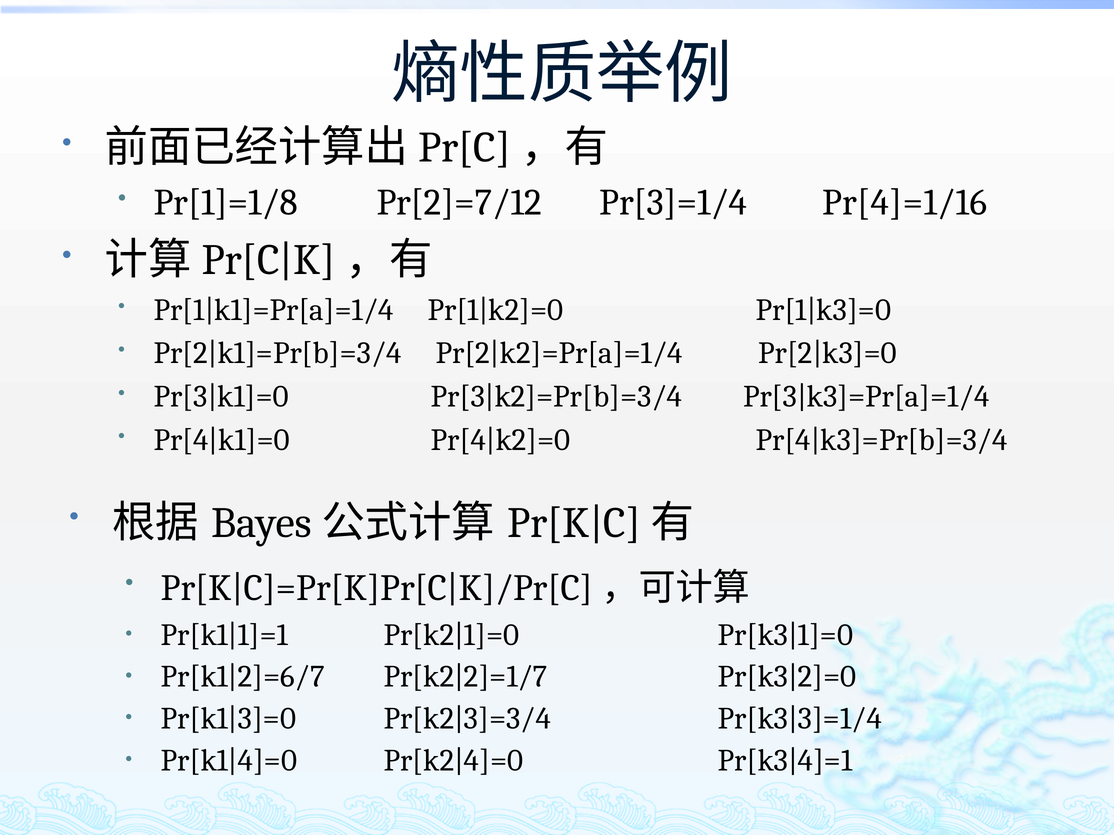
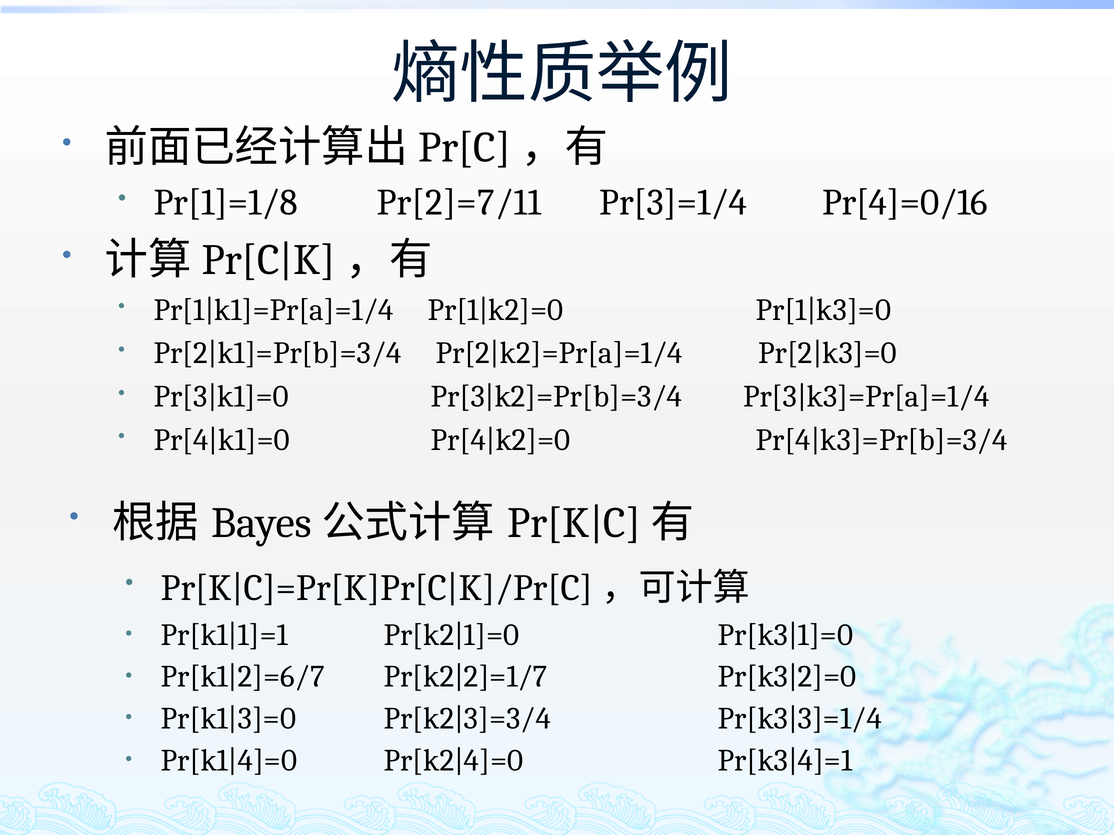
Pr[2]=7/12: Pr[2]=7/12 -> Pr[2]=7/11
Pr[4]=1/16: Pr[4]=1/16 -> Pr[4]=0/16
